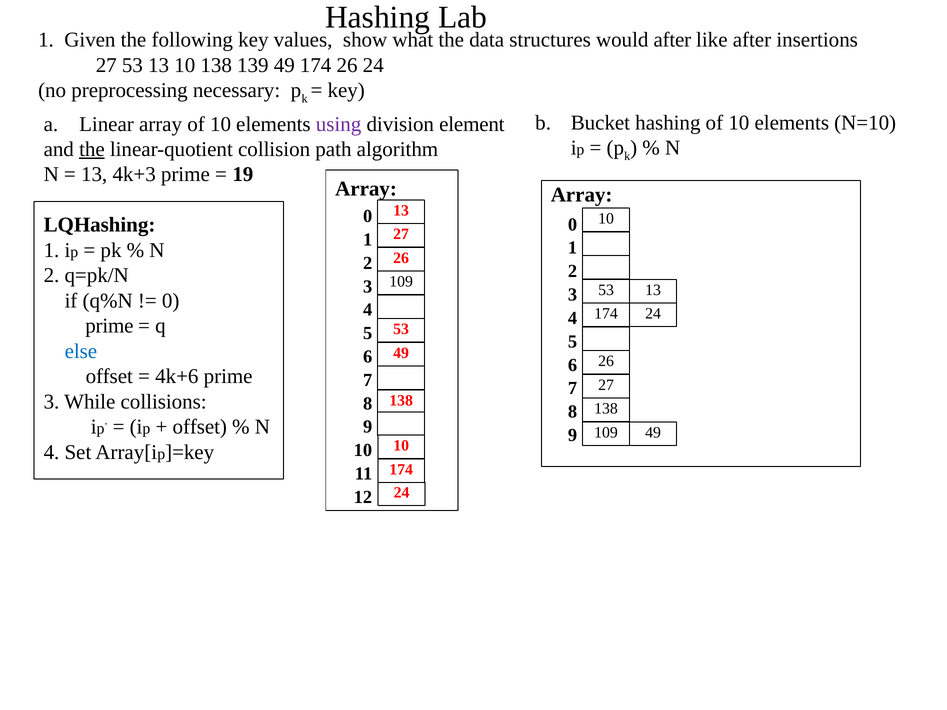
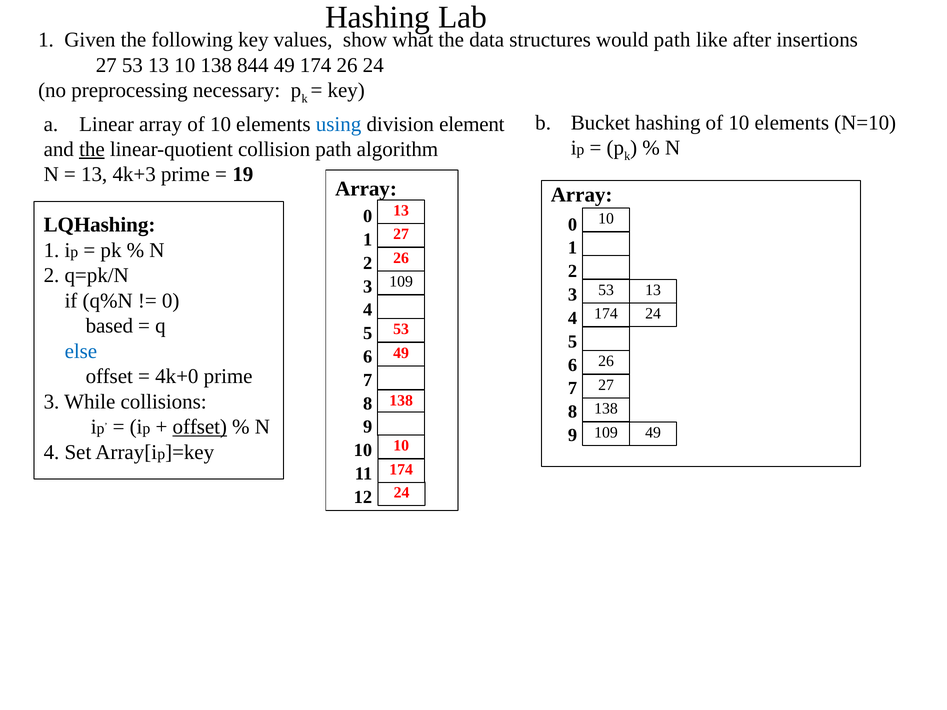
would after: after -> path
139: 139 -> 844
using colour: purple -> blue
prime at (109, 326): prime -> based
4k+6: 4k+6 -> 4k+0
offset at (200, 427) underline: none -> present
